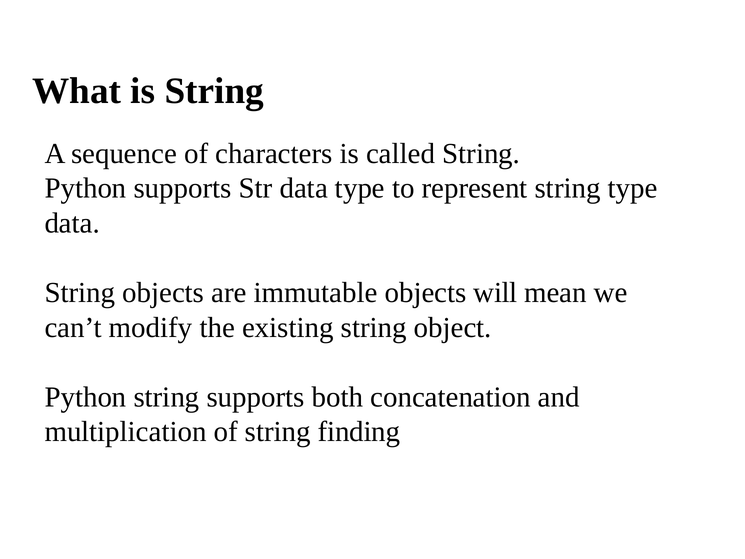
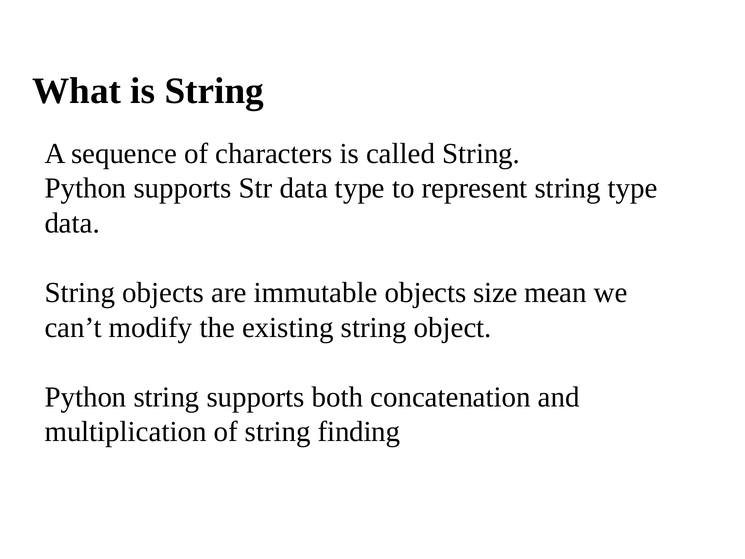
will: will -> size
